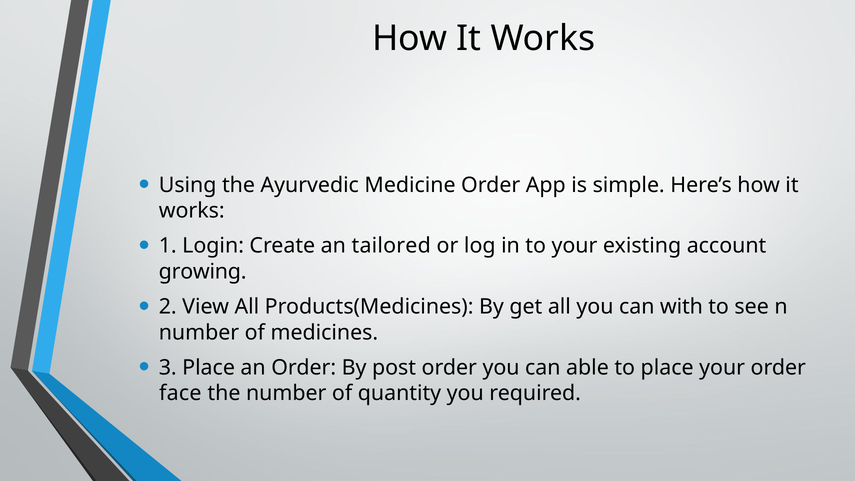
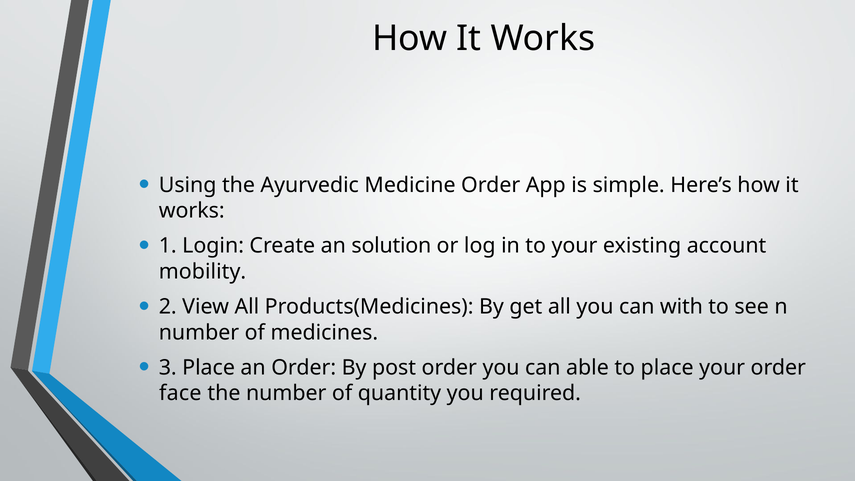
tailored: tailored -> solution
growing: growing -> mobility
